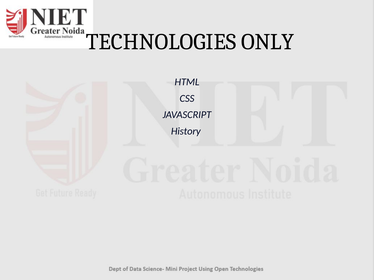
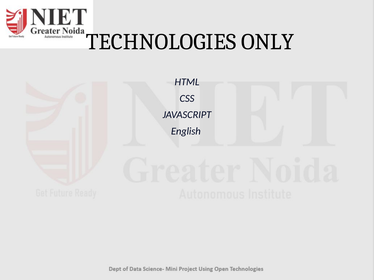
History: History -> English
